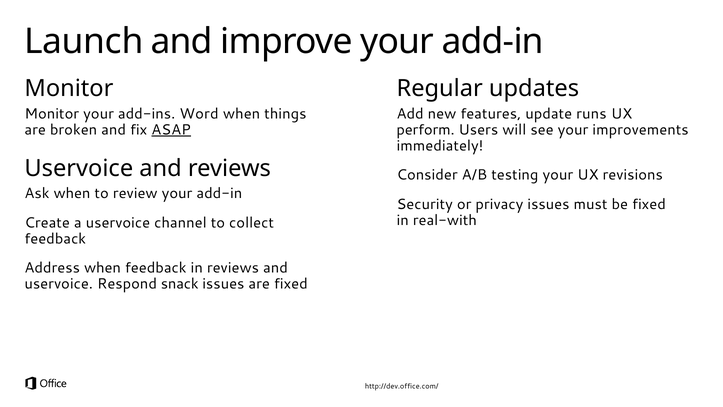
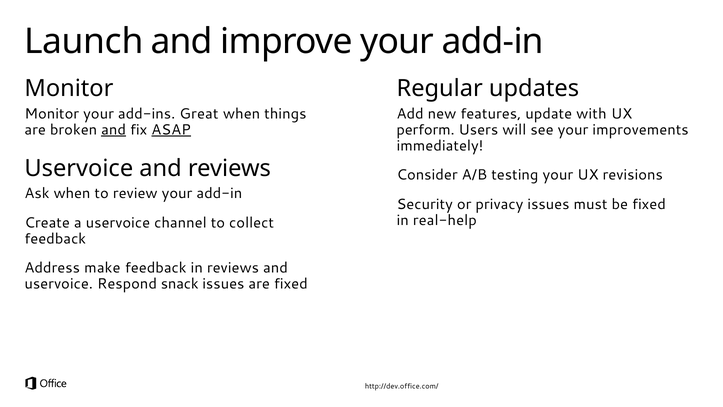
Word: Word -> Great
runs: runs -> with
and at (114, 130) underline: none -> present
real-with: real-with -> real-help
Address when: when -> make
